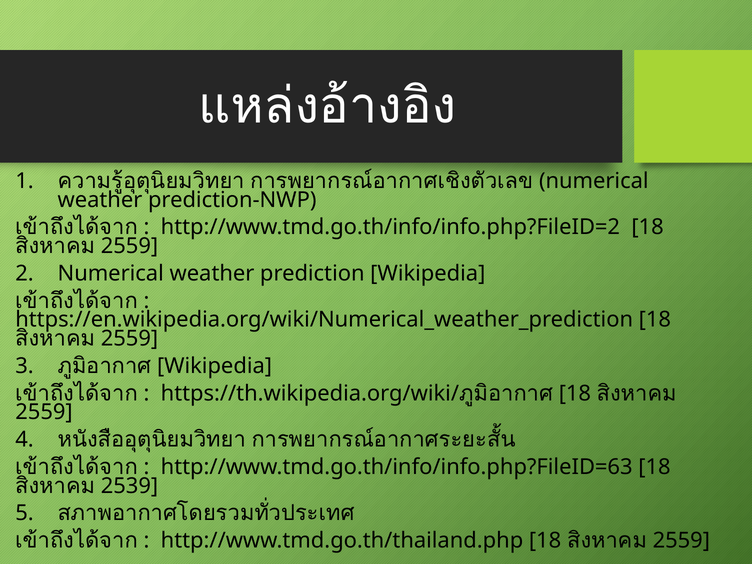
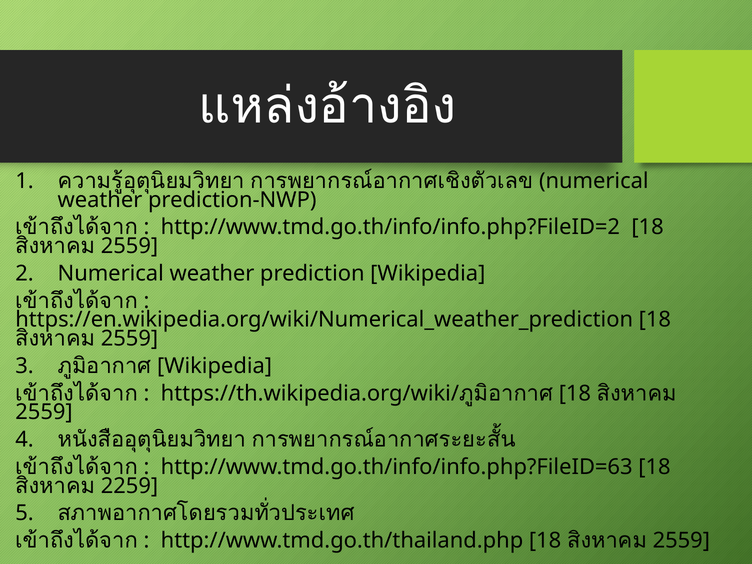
2539: 2539 -> 2259
